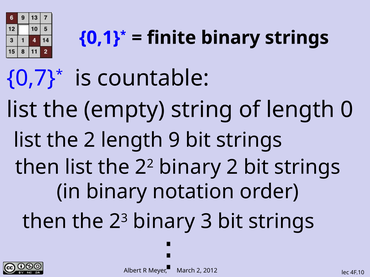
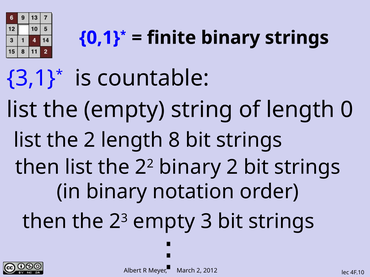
0,7: 0,7 -> 3,1
9: 9 -> 8
23 binary: binary -> empty
